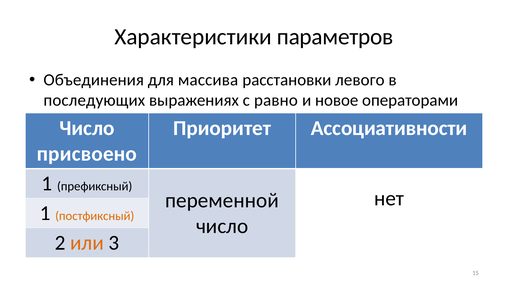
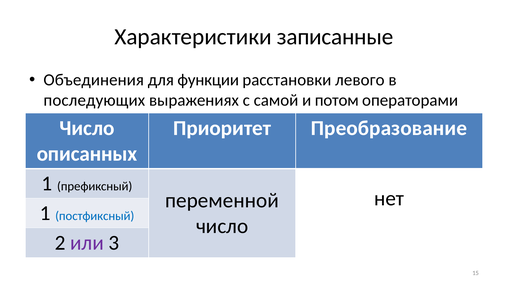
параметров: параметров -> записанные
массива: массива -> функции
равно: равно -> самой
новое: новое -> потом
Ассоциативности: Ассоциативности -> Преобразование
присвоено: присвоено -> описанных
постфиксный colour: orange -> blue
или at (87, 243) colour: orange -> purple
